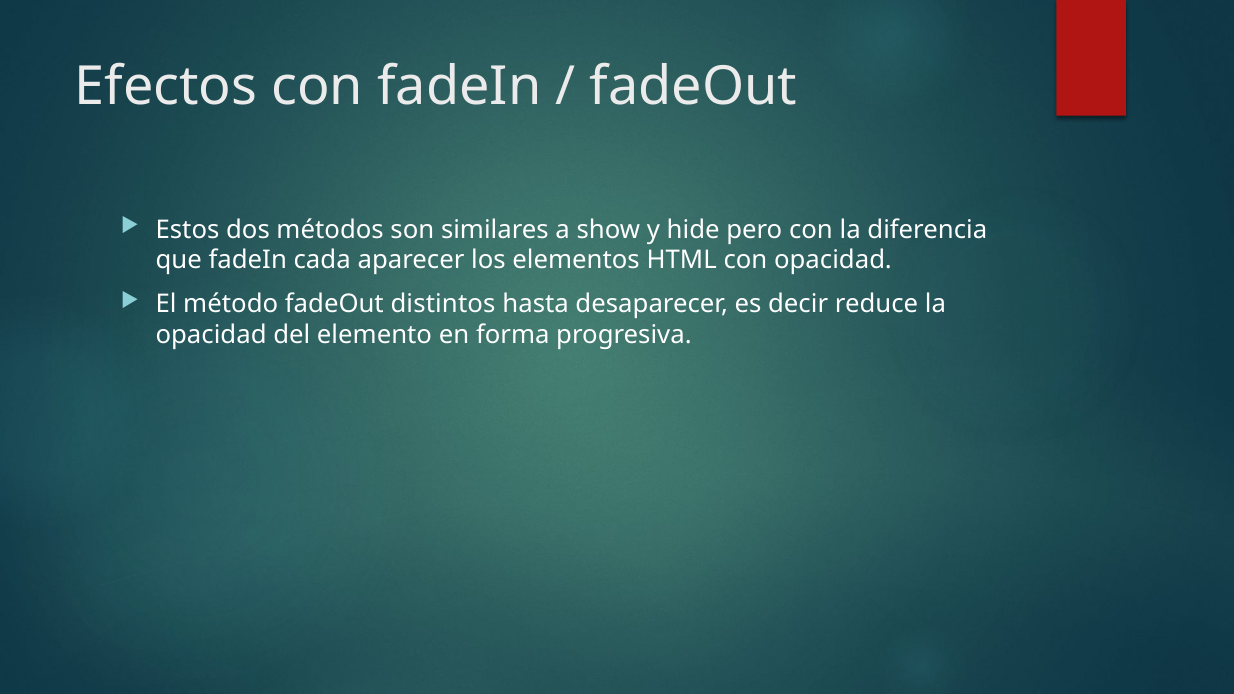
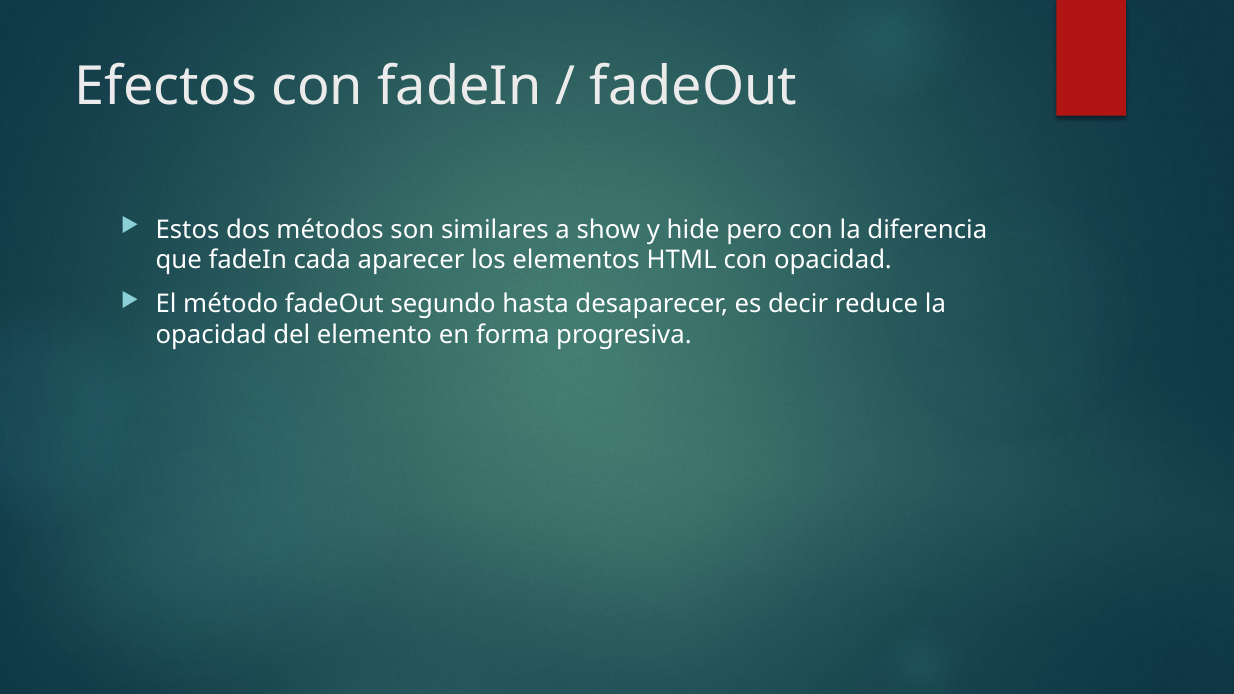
distintos: distintos -> segundo
